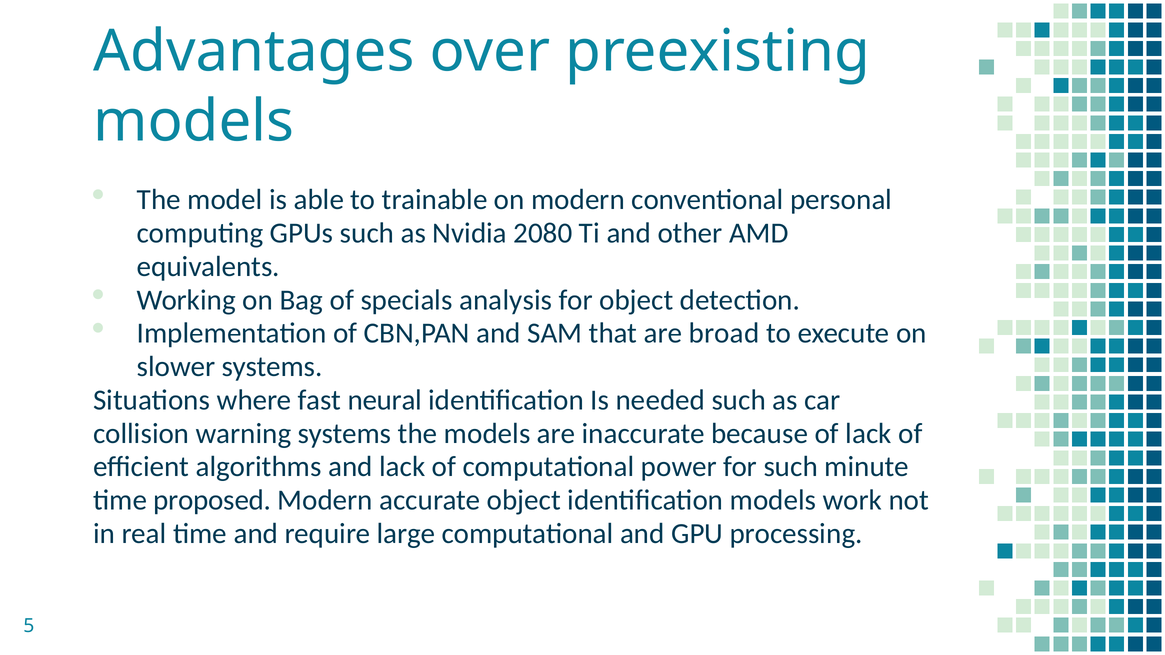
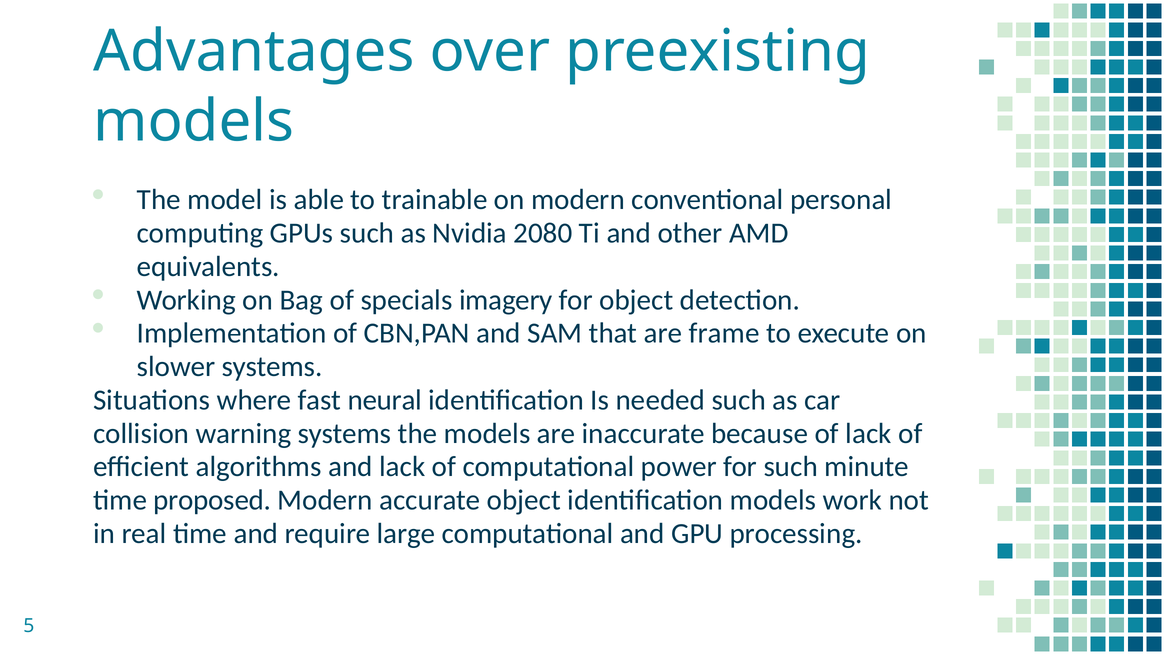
analysis: analysis -> imagery
broad: broad -> frame
